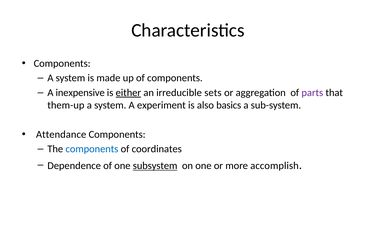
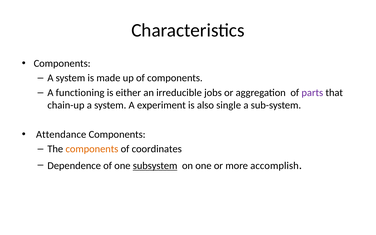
inexpensive: inexpensive -> functioning
either underline: present -> none
sets: sets -> jobs
them-up: them-up -> chain-up
basics: basics -> single
components at (92, 149) colour: blue -> orange
